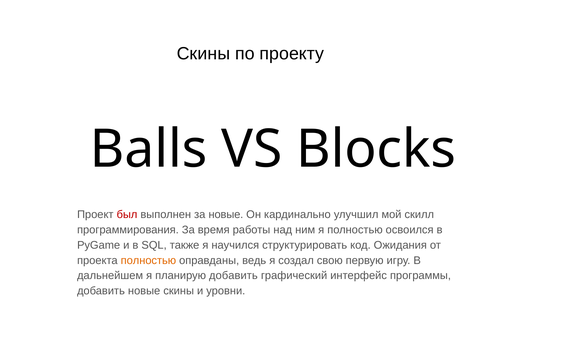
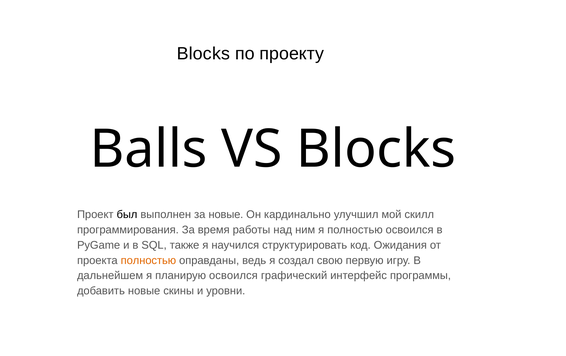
Скины at (203, 54): Скины -> Blocks
был colour: red -> black
планирую добавить: добавить -> освоился
